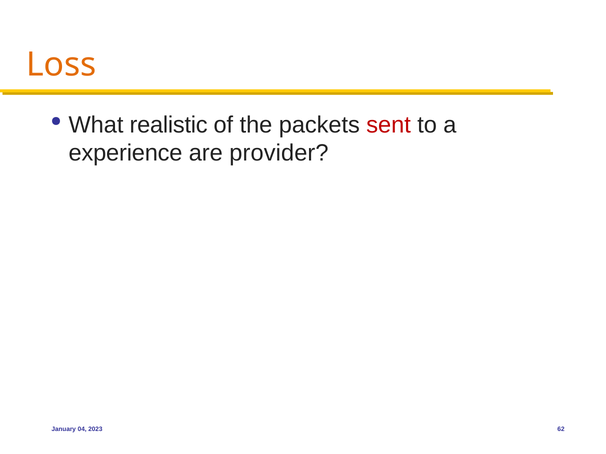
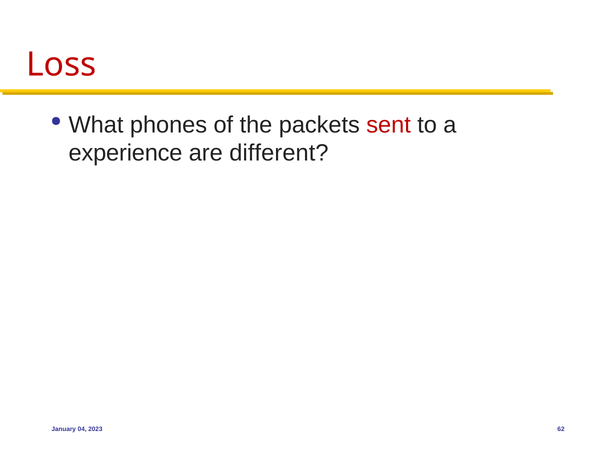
Loss colour: orange -> red
realistic: realistic -> phones
provider: provider -> different
